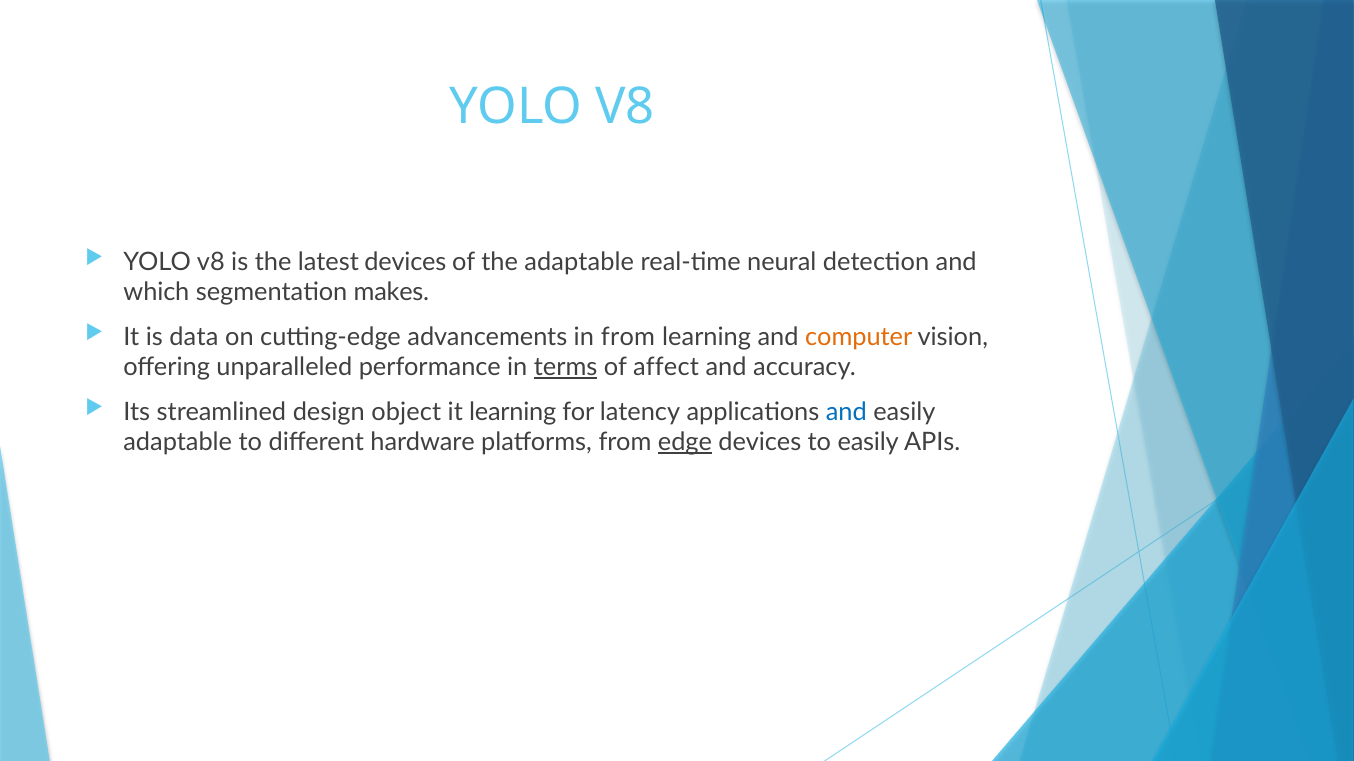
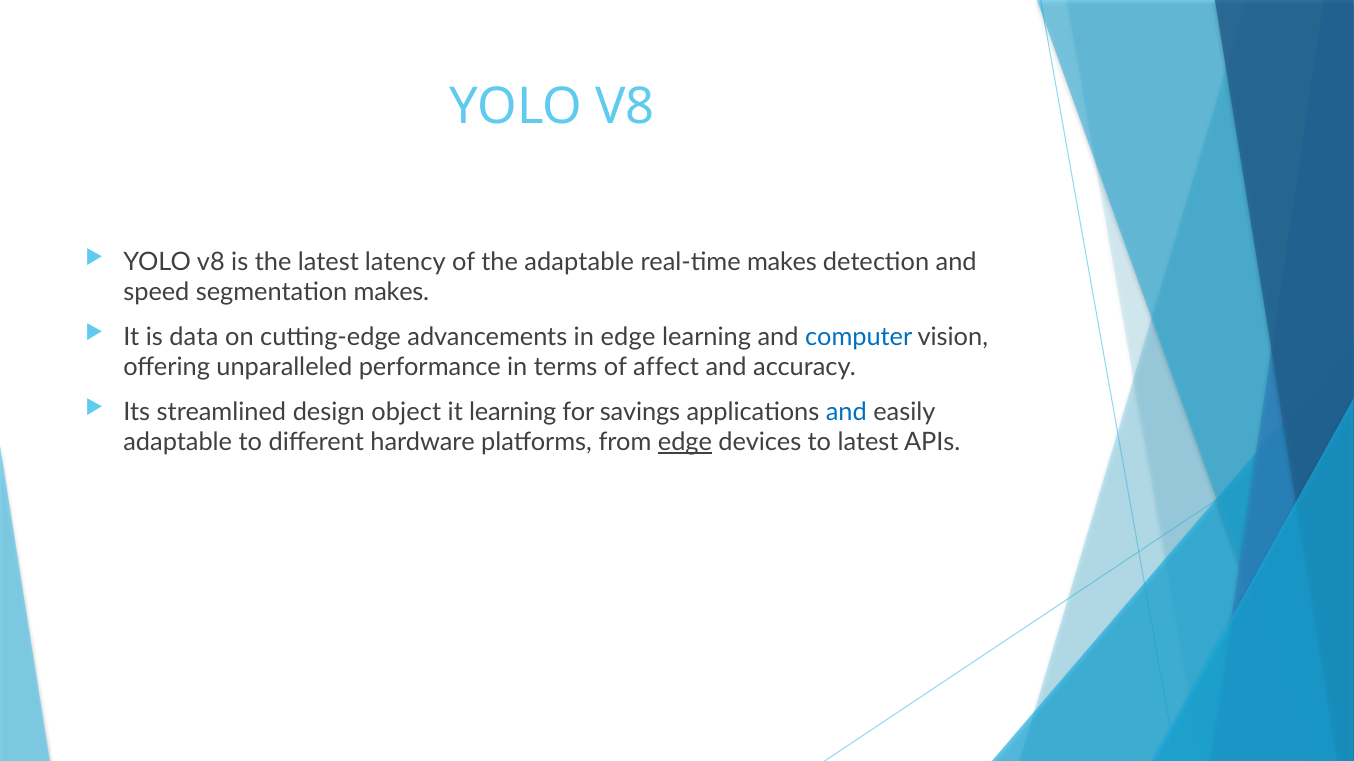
latest devices: devices -> latency
real-time neural: neural -> makes
which: which -> speed
in from: from -> edge
computer colour: orange -> blue
terms underline: present -> none
latency: latency -> savings
to easily: easily -> latest
